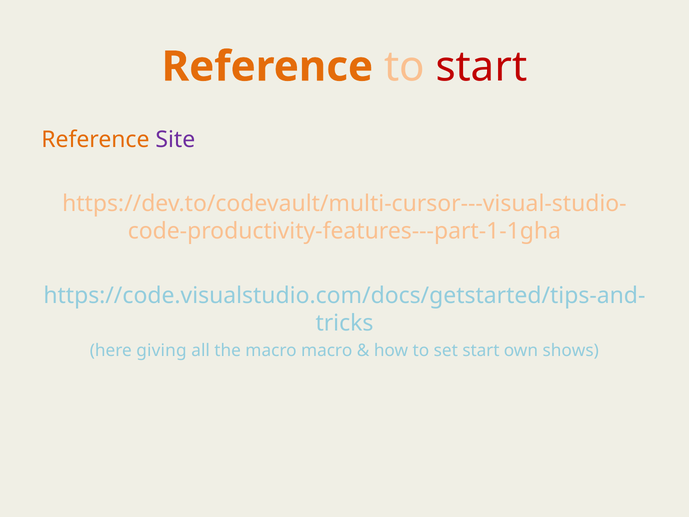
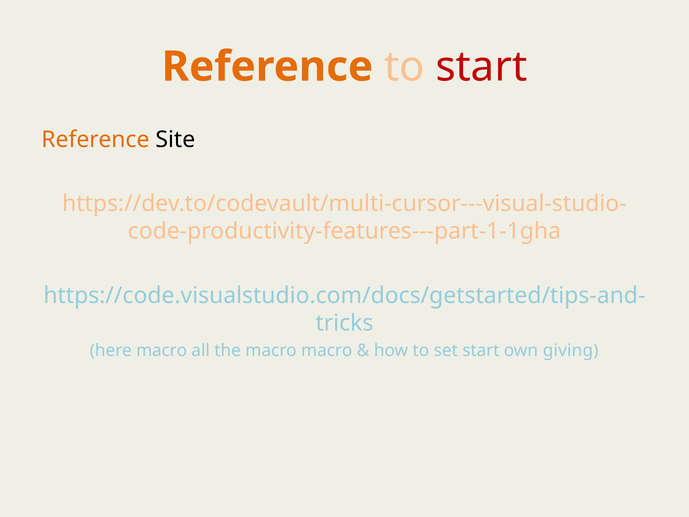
Site colour: purple -> black
here giving: giving -> macro
shows: shows -> giving
